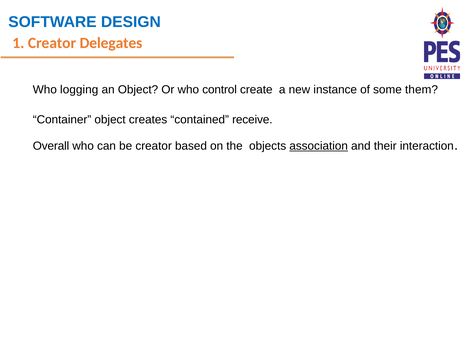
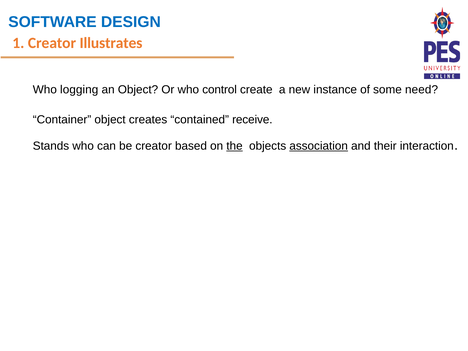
Delegates: Delegates -> Illustrates
them: them -> need
Overall: Overall -> Stands
the underline: none -> present
